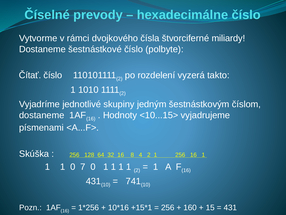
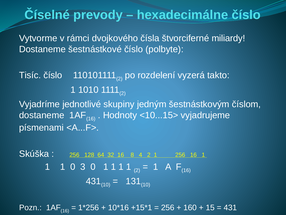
Čítať: Čítať -> Tisíc
7: 7 -> 3
741: 741 -> 131
